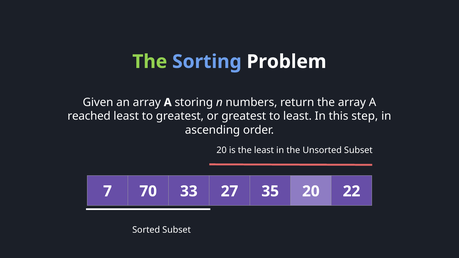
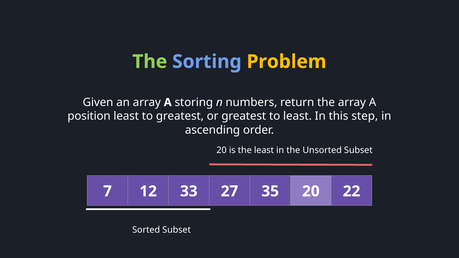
Problem colour: white -> yellow
reached: reached -> position
70: 70 -> 12
